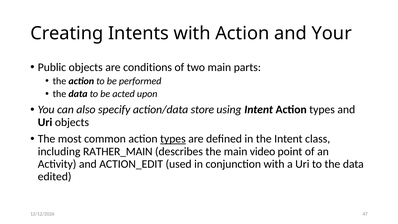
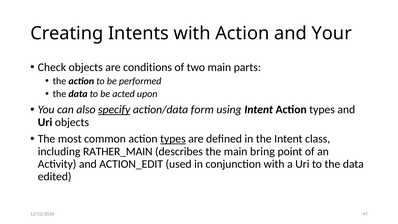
Public: Public -> Check
specify underline: none -> present
store: store -> form
video: video -> bring
